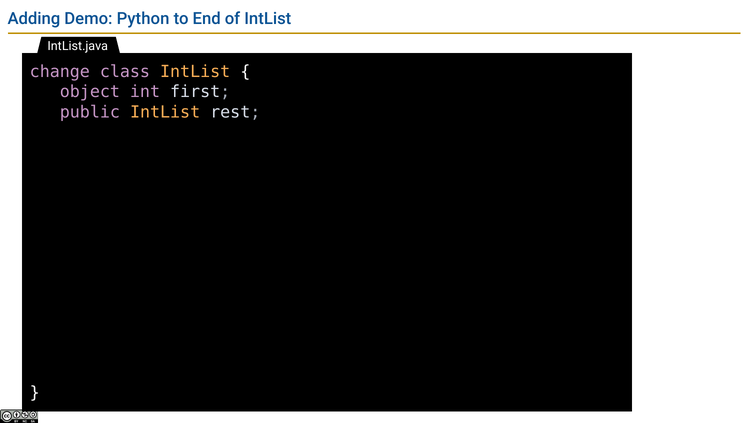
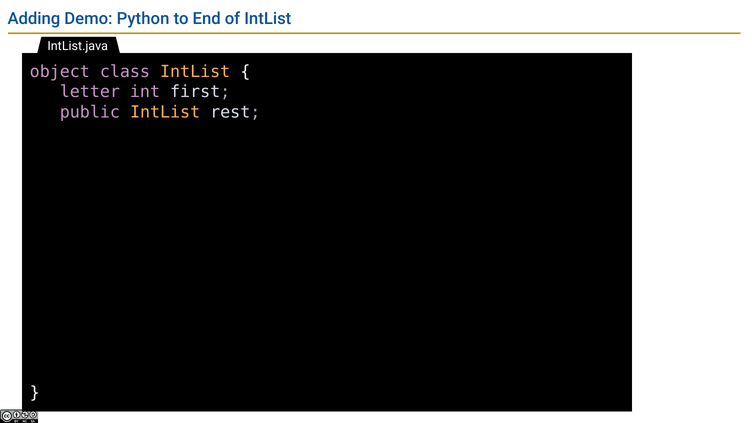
change: change -> object
object: object -> letter
